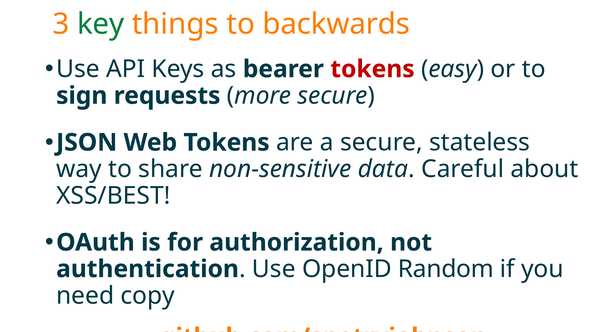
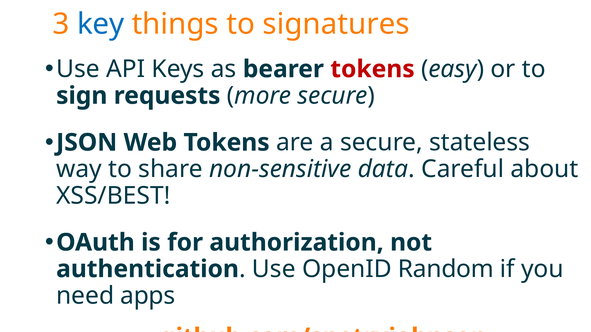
key colour: green -> blue
backwards: backwards -> signatures
copy: copy -> apps
